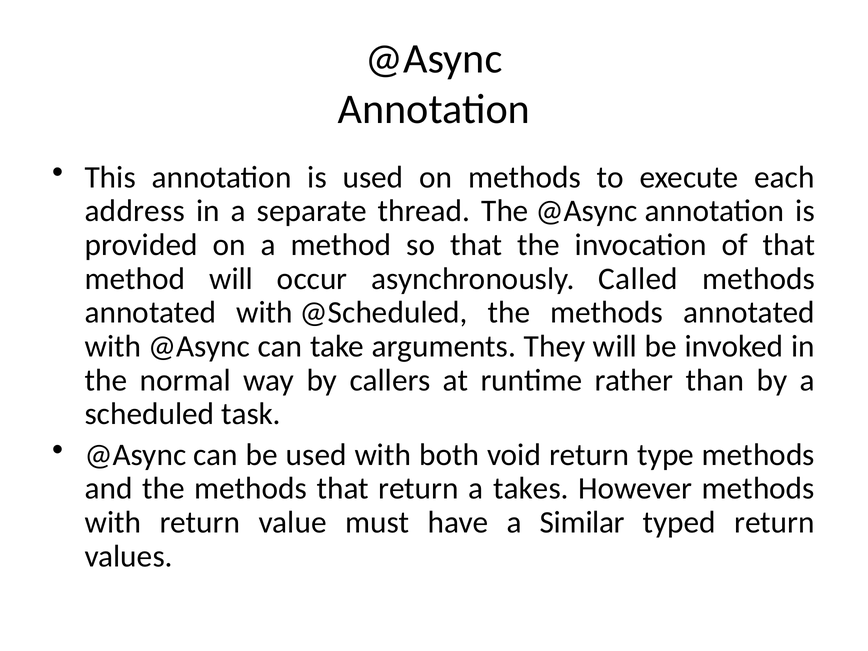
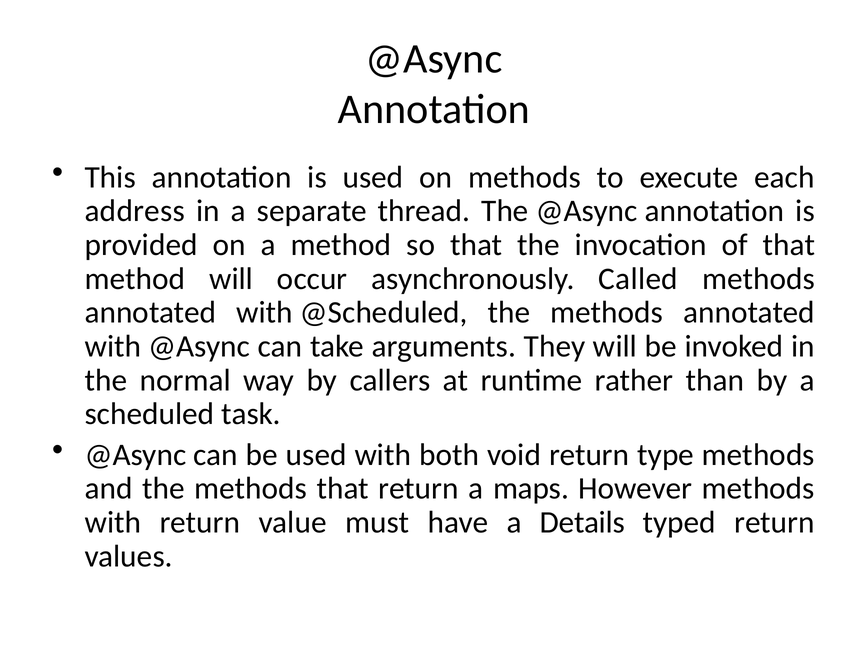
takes: takes -> maps
Similar: Similar -> Details
